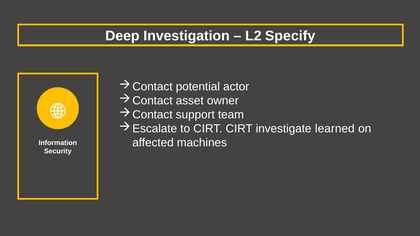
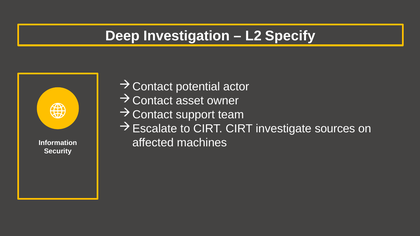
learned: learned -> sources
